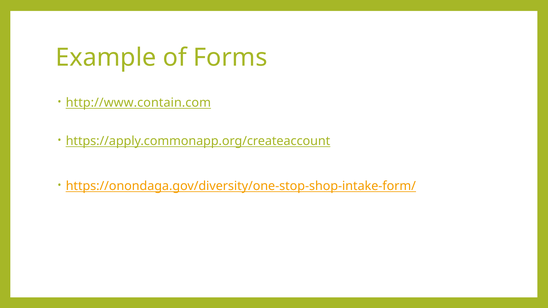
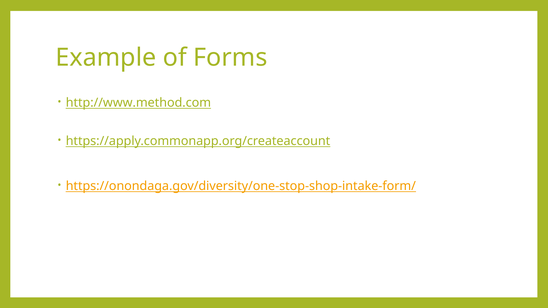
http://www.contain.com: http://www.contain.com -> http://www.method.com
